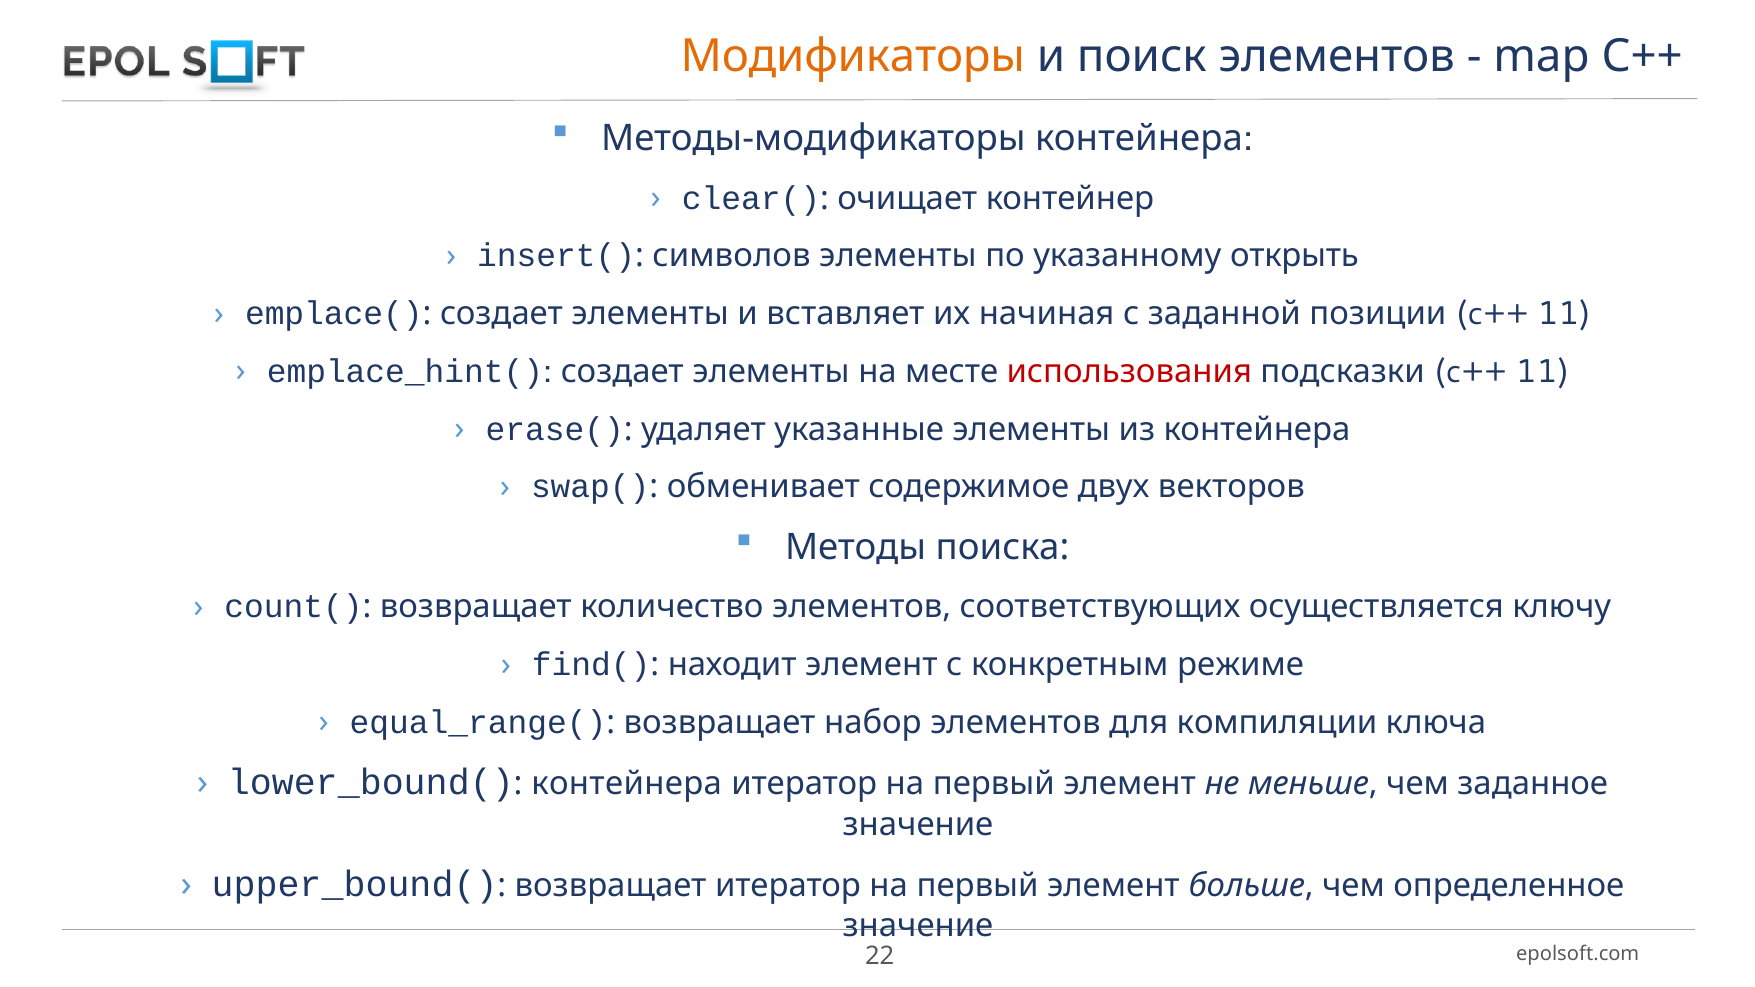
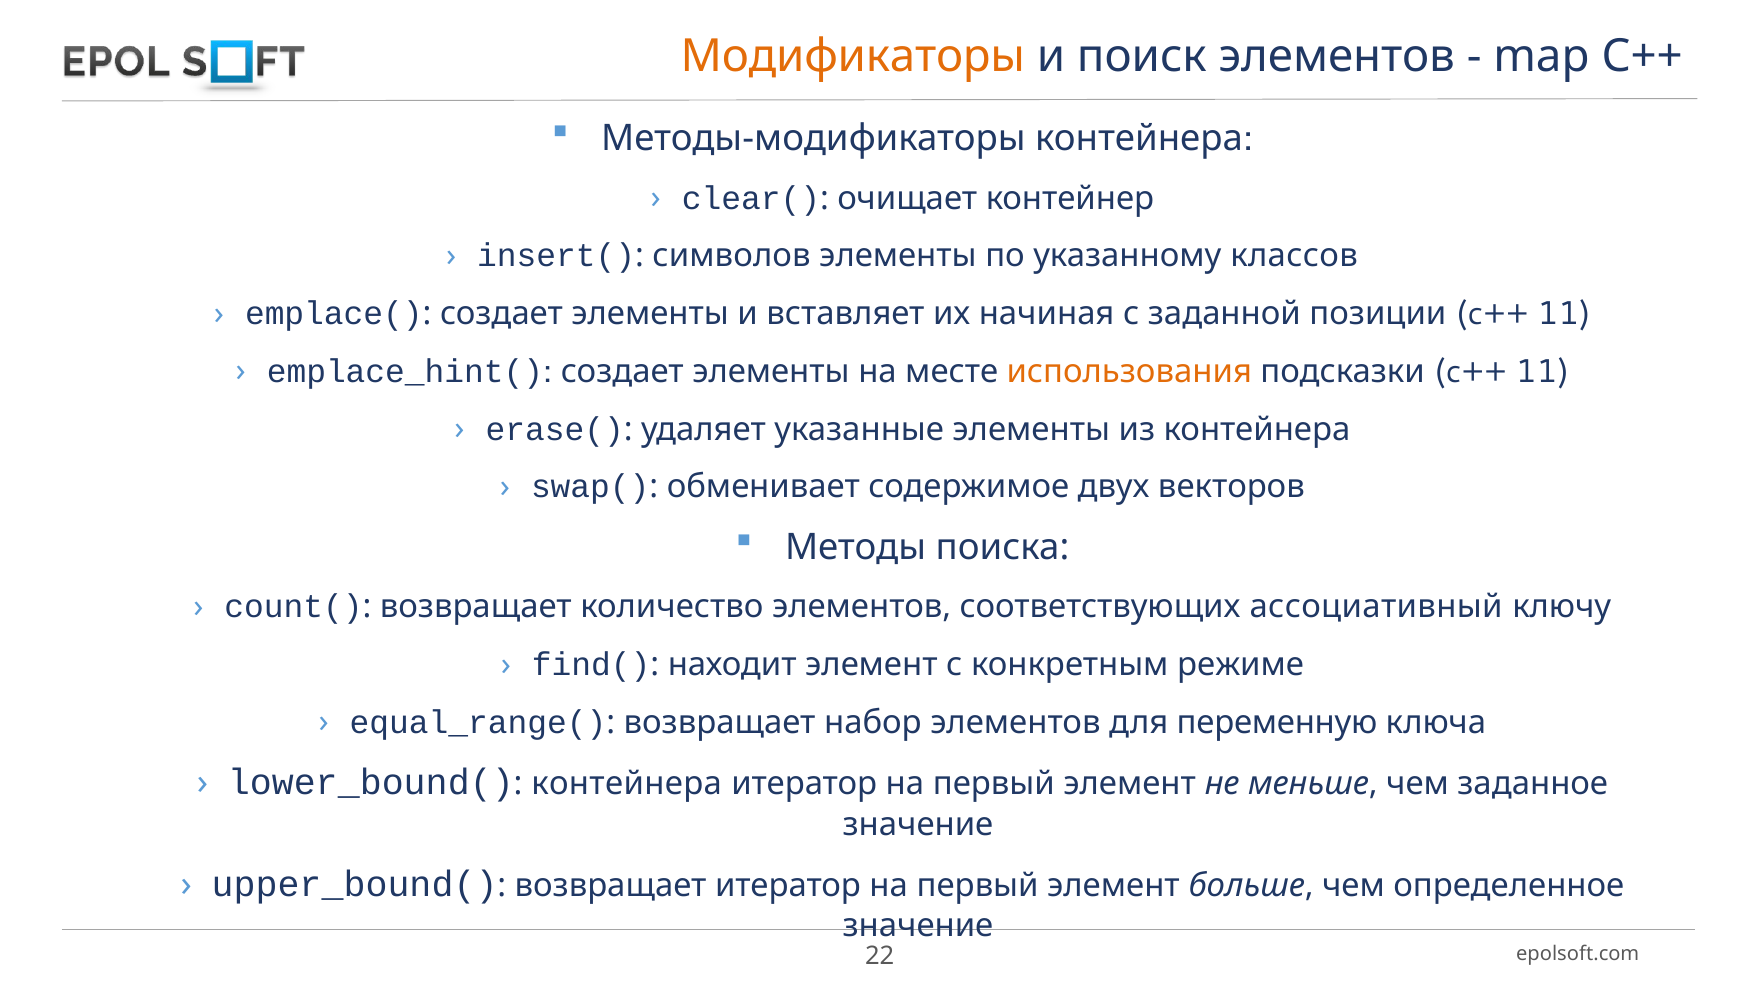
открыть: открыть -> классов
использования colour: red -> orange
осуществляется: осуществляется -> ассоциативный
компиляции: компиляции -> переменную
